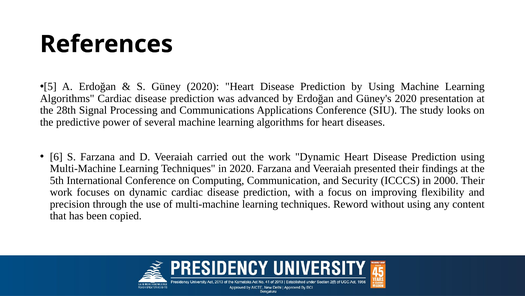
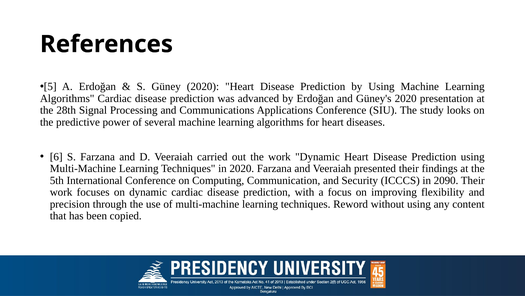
2000: 2000 -> 2090
